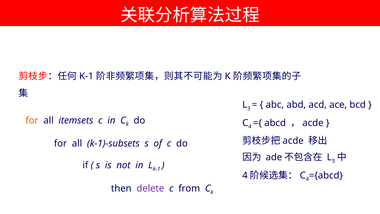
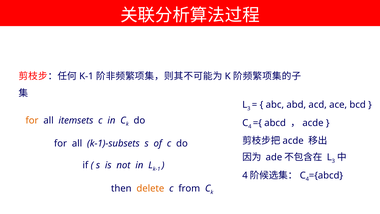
delete colour: purple -> orange
